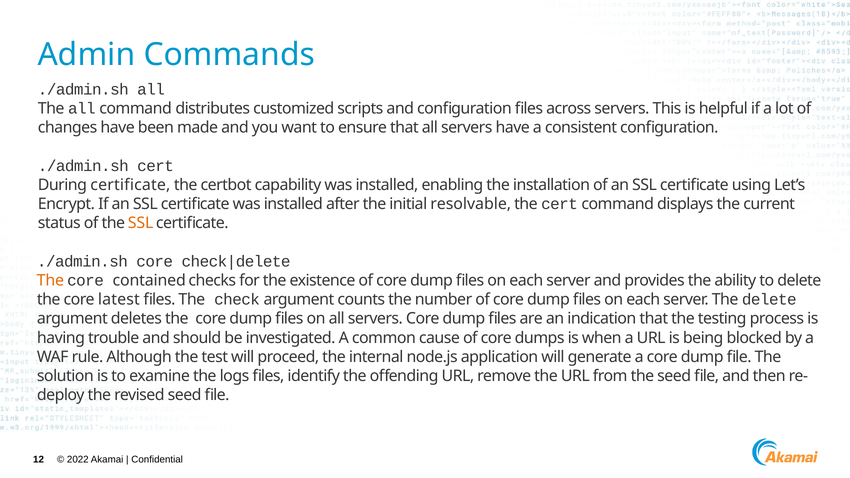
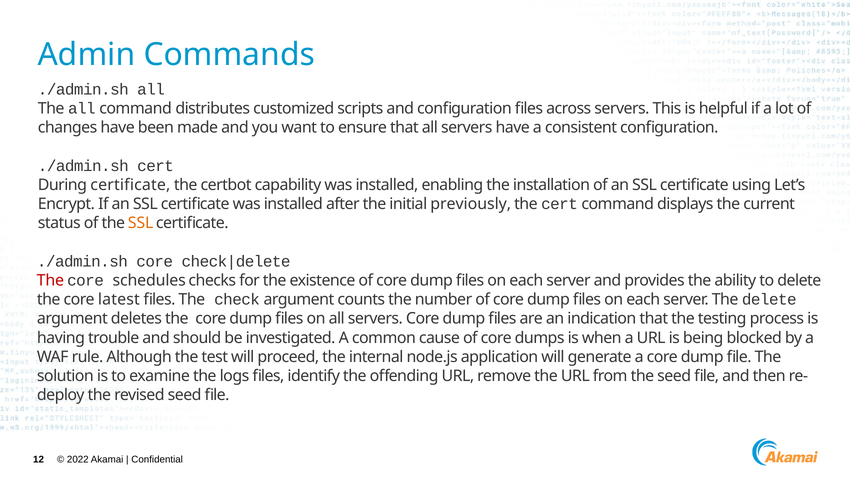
resolvable: resolvable -> previously
The at (50, 281) colour: orange -> red
contained: contained -> schedules
